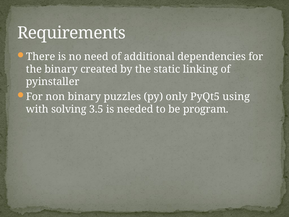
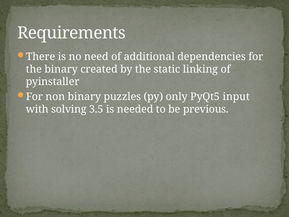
using: using -> input
program: program -> previous
